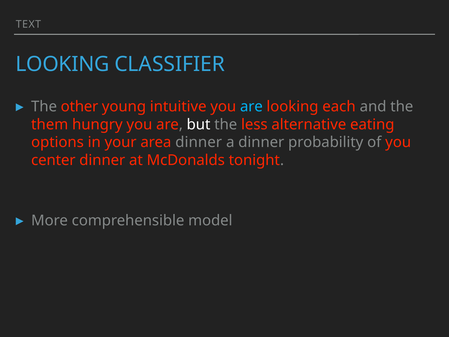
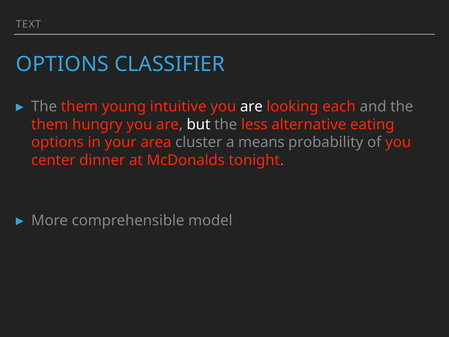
LOOKING at (62, 64): LOOKING -> OPTIONS
other at (80, 106): other -> them
are at (251, 106) colour: light blue -> white
area dinner: dinner -> cluster
a dinner: dinner -> means
